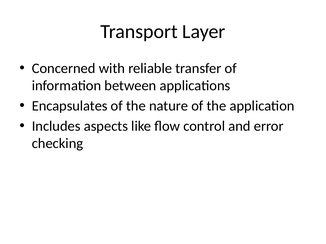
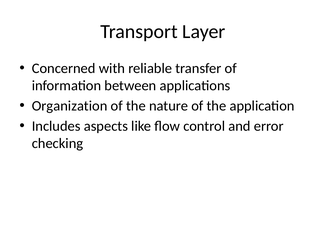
Encapsulates: Encapsulates -> Organization
